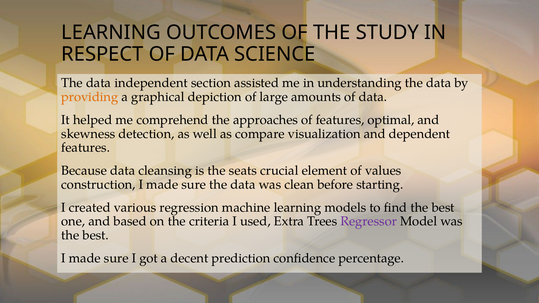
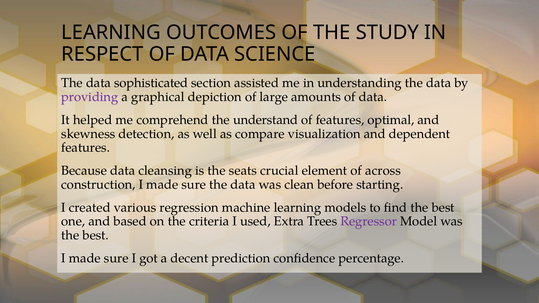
independent: independent -> sophisticated
providing colour: orange -> purple
approaches: approaches -> understand
values: values -> across
